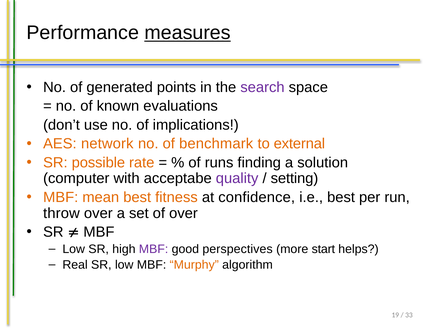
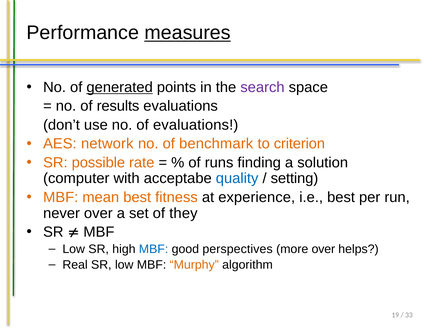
generated underline: none -> present
known: known -> results
of implications: implications -> evaluations
external: external -> criterion
quality colour: purple -> blue
confidence: confidence -> experience
throw: throw -> never
of over: over -> they
MBF at (154, 249) colour: purple -> blue
more start: start -> over
